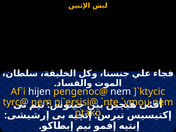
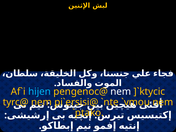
hijen colour: white -> light blue
